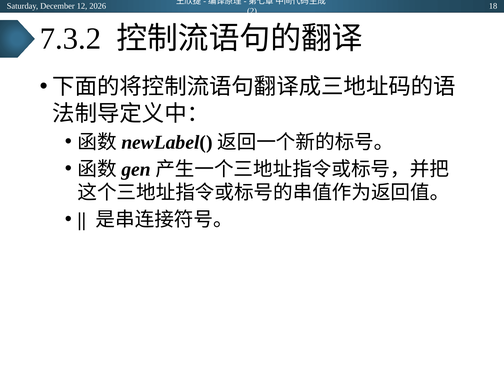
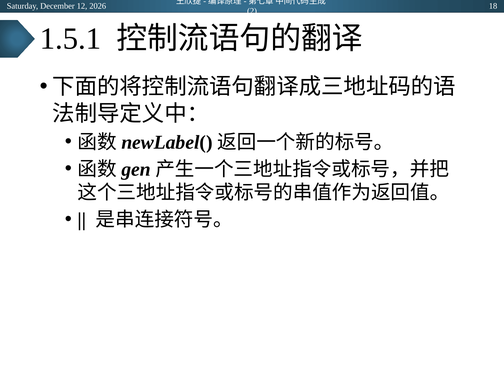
7.3.2: 7.3.2 -> 1.5.1
